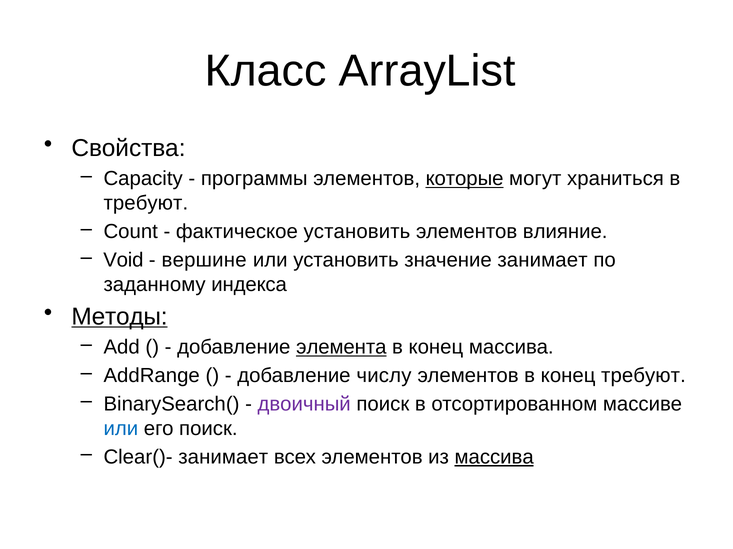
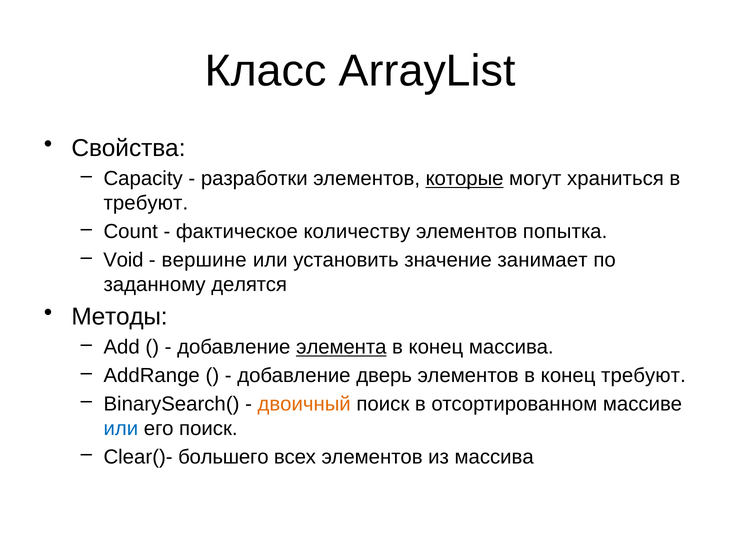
программы: программы -> разработки
фактическое установить: установить -> количеству
влияние: влияние -> попытка
индекса: индекса -> делятся
Методы underline: present -> none
числу: числу -> дверь
двоичный colour: purple -> orange
Clear()- занимает: занимает -> большего
массива at (494, 458) underline: present -> none
